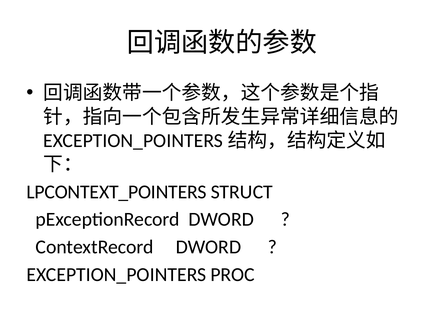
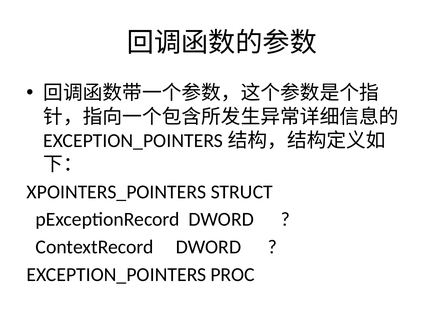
LPCONTEXT_POINTERS: LPCONTEXT_POINTERS -> XPOINTERS_POINTERS
